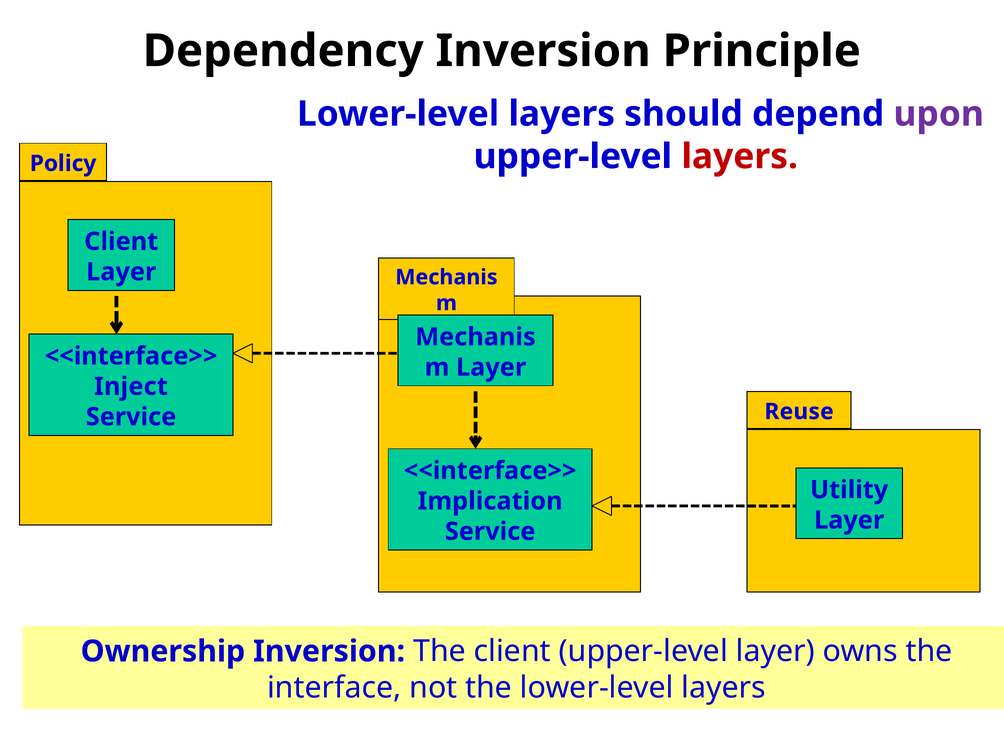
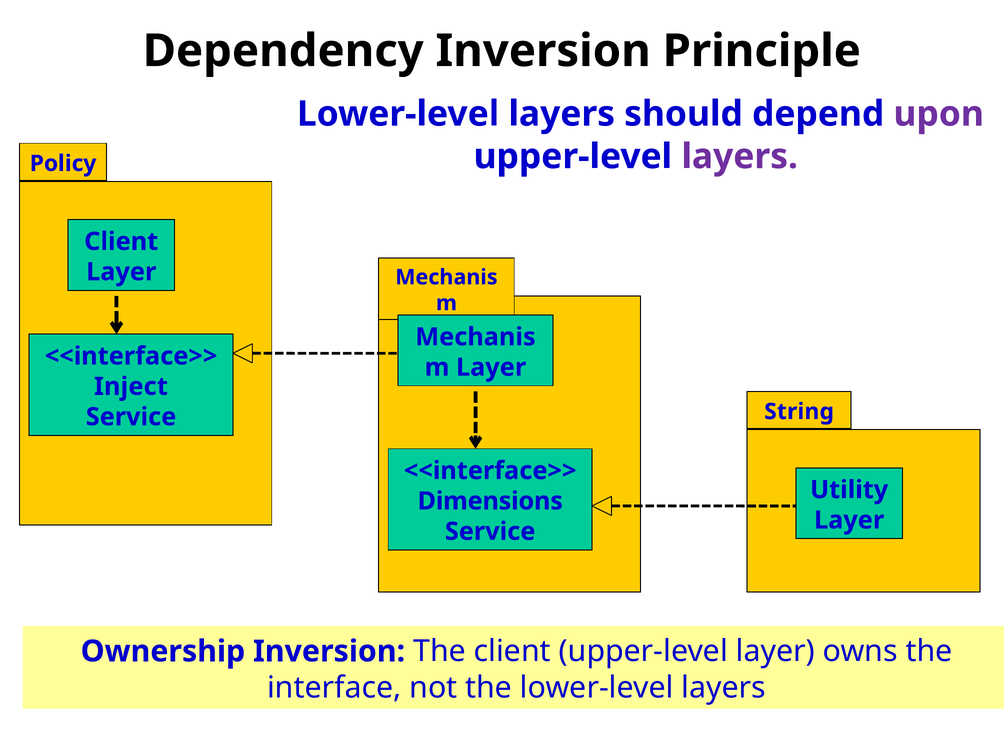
layers at (740, 156) colour: red -> purple
Reuse: Reuse -> String
Implication: Implication -> Dimensions
